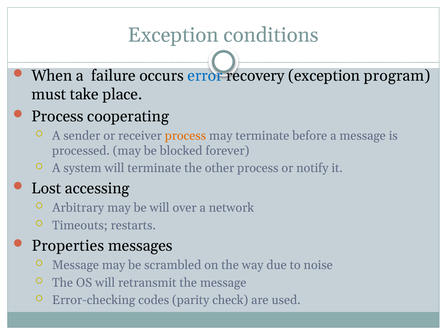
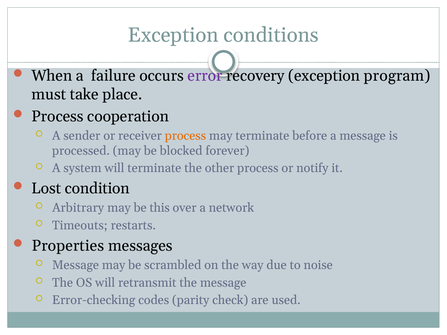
error colour: blue -> purple
cooperating: cooperating -> cooperation
accessing: accessing -> condition
be will: will -> this
